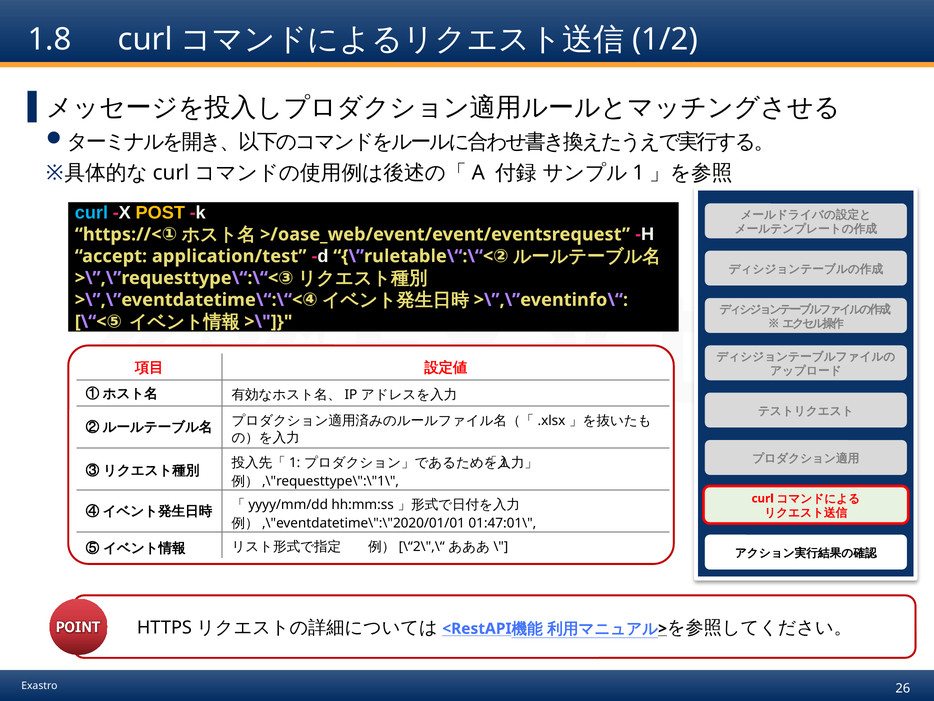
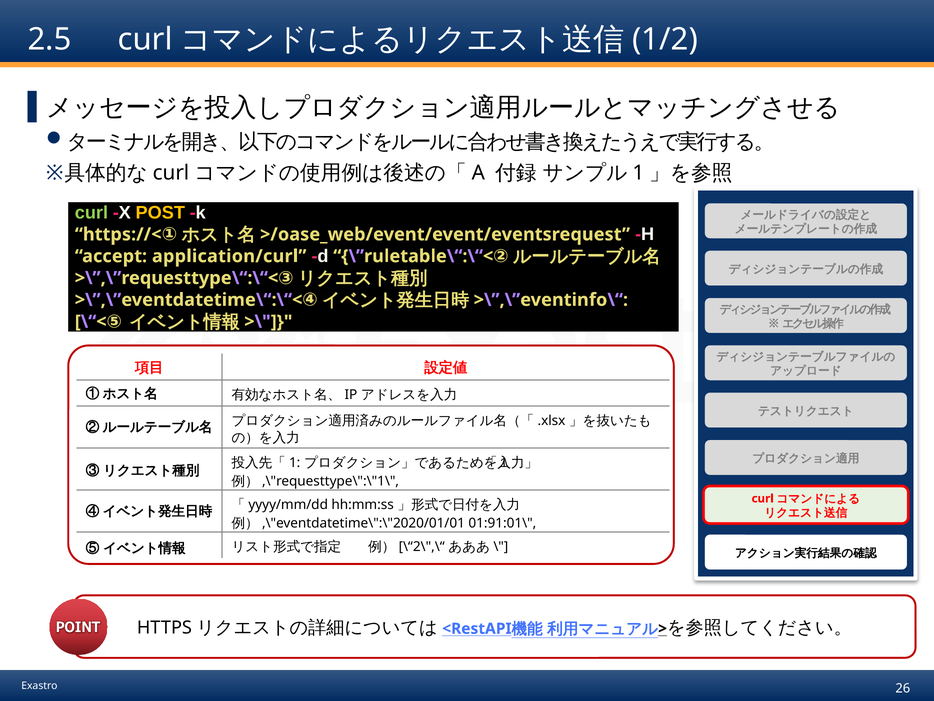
1.8: 1.8 -> 2.5
curl at (91, 212) colour: light blue -> light green
application/test: application/test -> application/curl
01:47:01\: 01:47:01\ -> 01:91:01\
